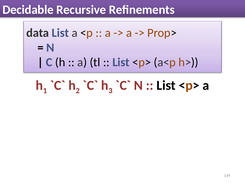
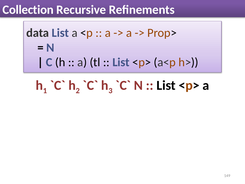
Decidable: Decidable -> Collection
